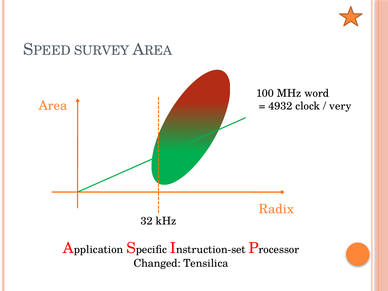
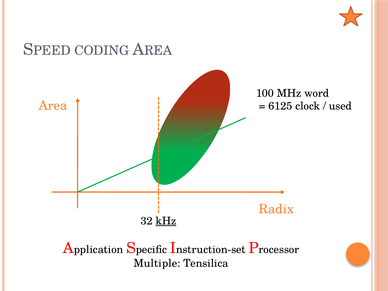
SURVEY: SURVEY -> CODING
4932: 4932 -> 6125
very: very -> used
kHz underline: none -> present
Changed: Changed -> Multiple
